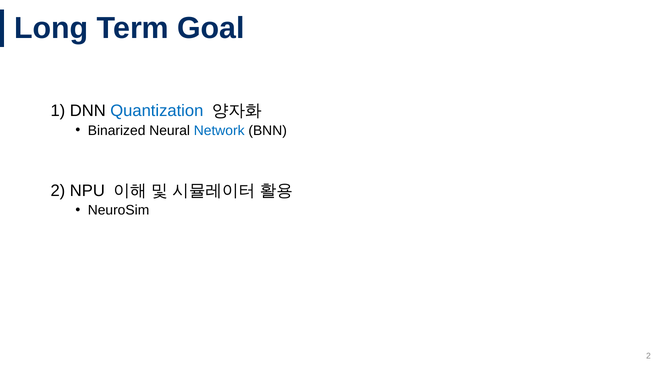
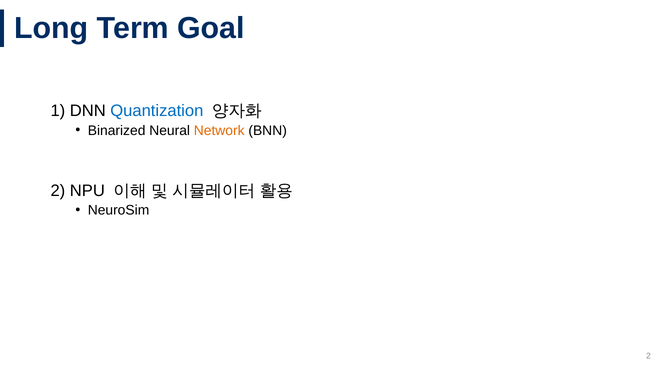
Network colour: blue -> orange
